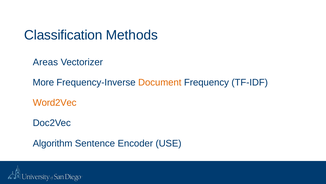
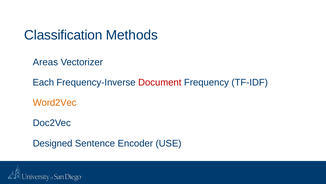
More: More -> Each
Document colour: orange -> red
Algorithm: Algorithm -> Designed
